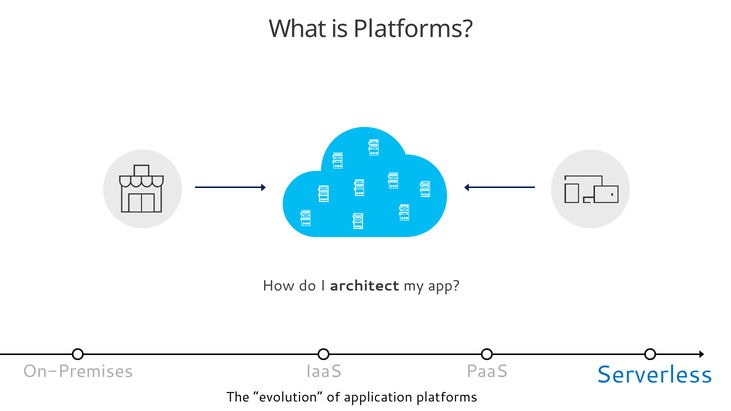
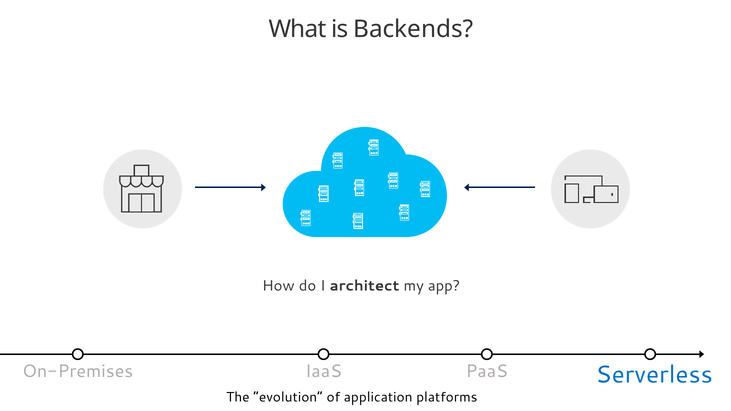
is Platforms: Platforms -> Backends
